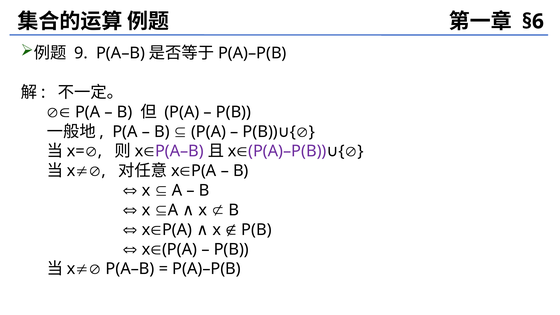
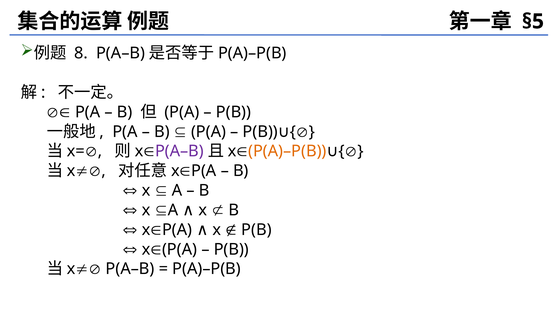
§6: §6 -> §5
9: 9 -> 8
P(A)–P(B at (287, 151) colour: purple -> orange
